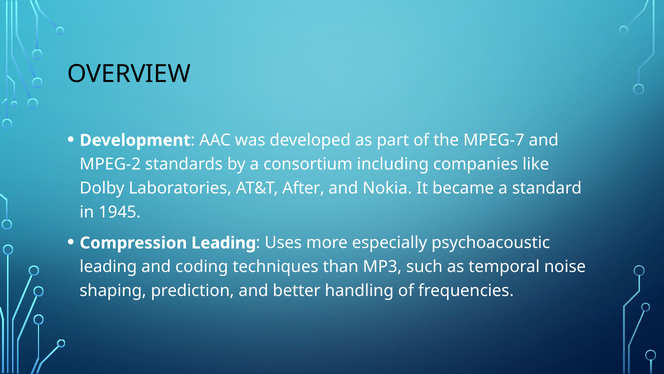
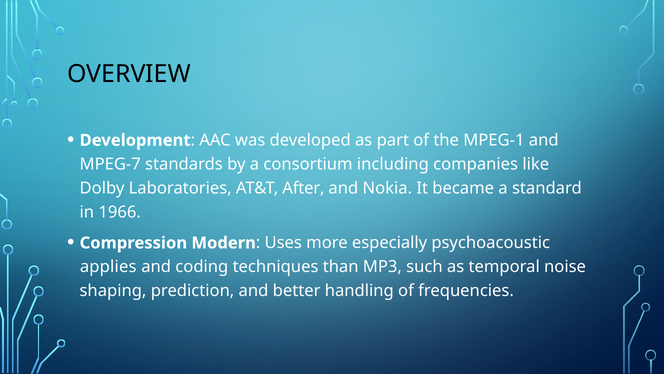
MPEG-7: MPEG-7 -> MPEG-1
MPEG-2: MPEG-2 -> MPEG-7
1945: 1945 -> 1966
Compression Leading: Leading -> Modern
leading at (108, 267): leading -> applies
